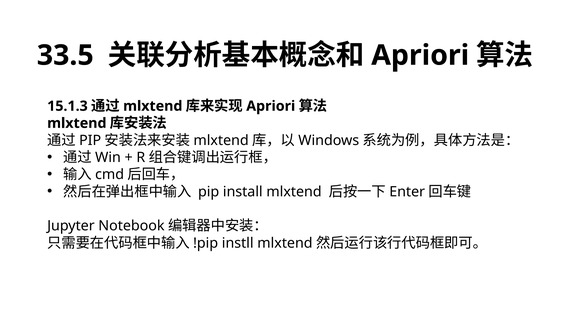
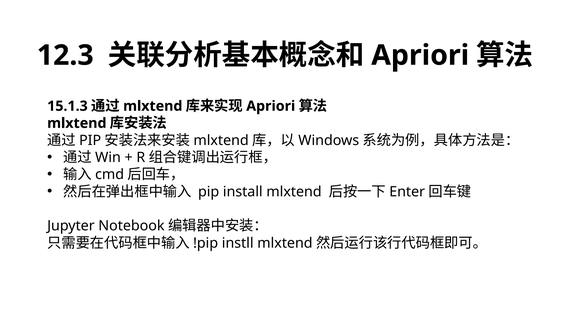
33.5: 33.5 -> 12.3
